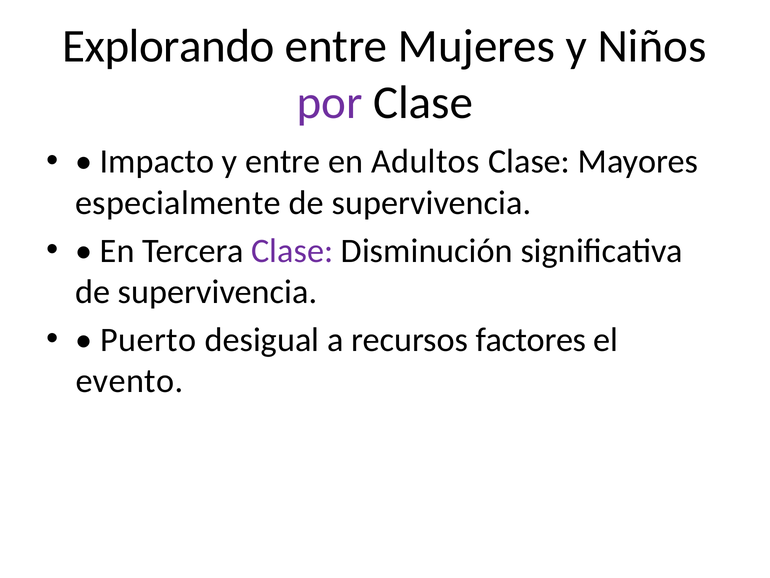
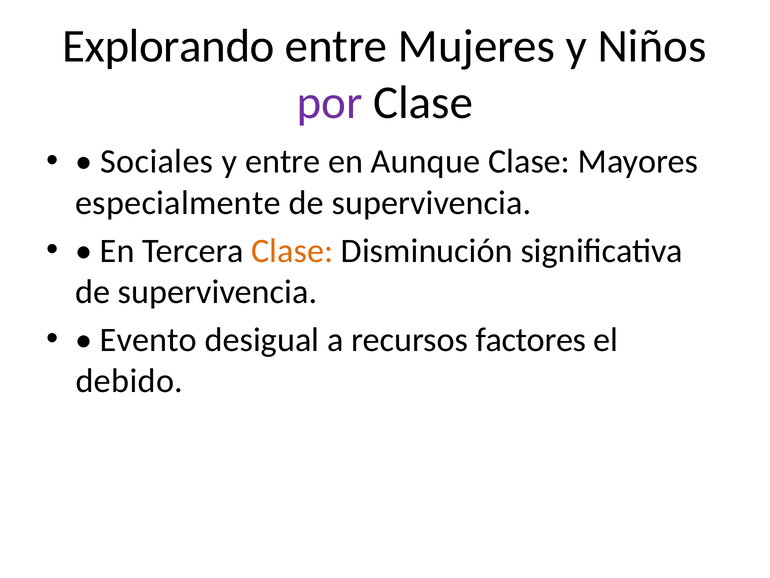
Impacto: Impacto -> Sociales
Adultos: Adultos -> Aunque
Clase at (292, 251) colour: purple -> orange
Puerto: Puerto -> Evento
evento: evento -> debido
